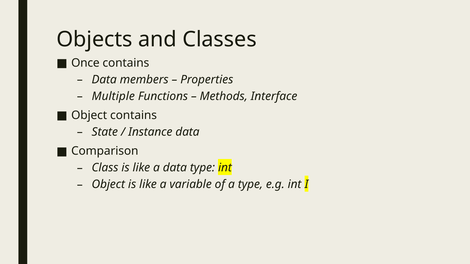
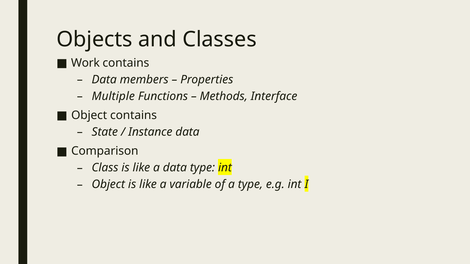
Once: Once -> Work
